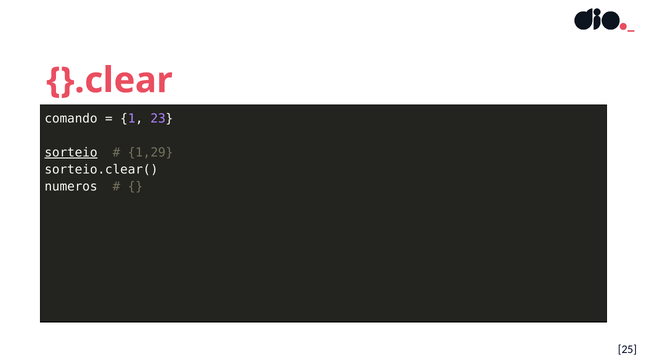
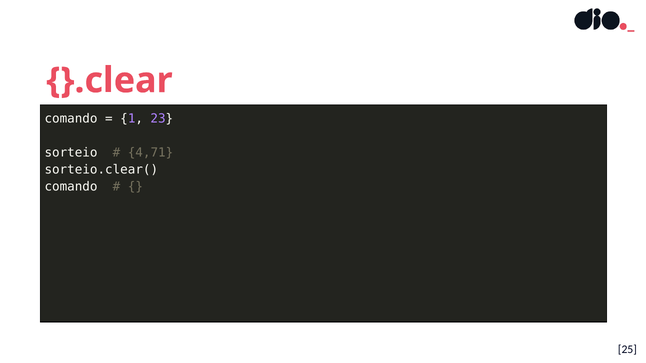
sorteio underline: present -> none
1,29: 1,29 -> 4,71
numeros at (71, 187): numeros -> comando
